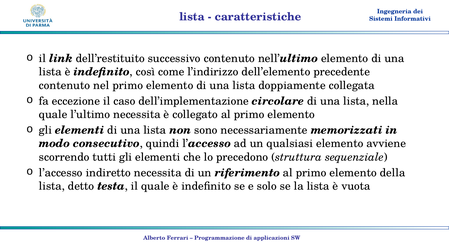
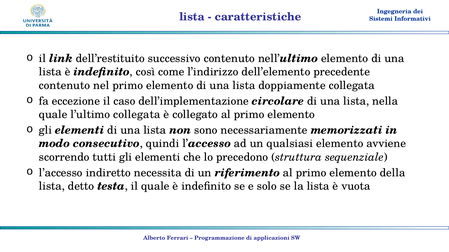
l’ultimo necessita: necessita -> collegata
